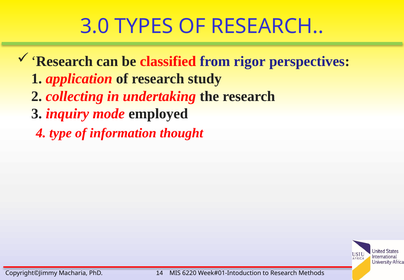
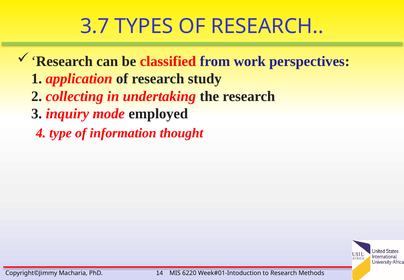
3.0: 3.0 -> 3.7
rigor: rigor -> work
